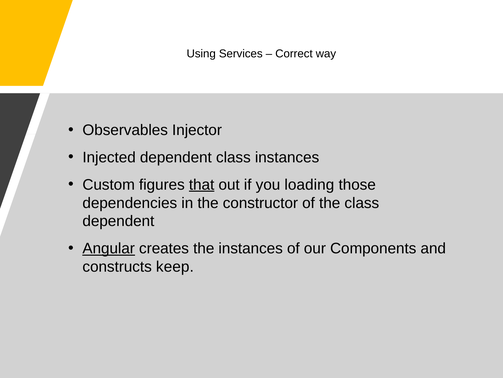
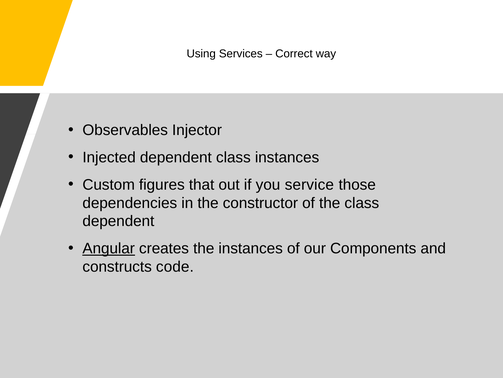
that underline: present -> none
loading: loading -> service
keep: keep -> code
